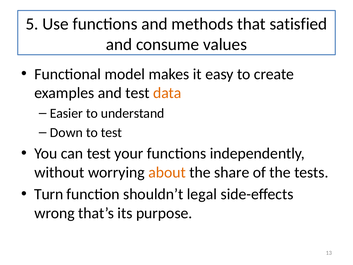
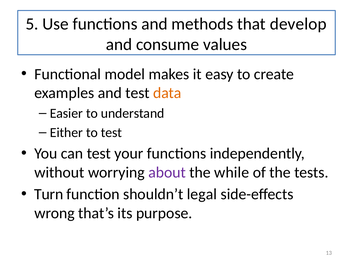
satisfied: satisfied -> develop
Down: Down -> Either
about colour: orange -> purple
share: share -> while
